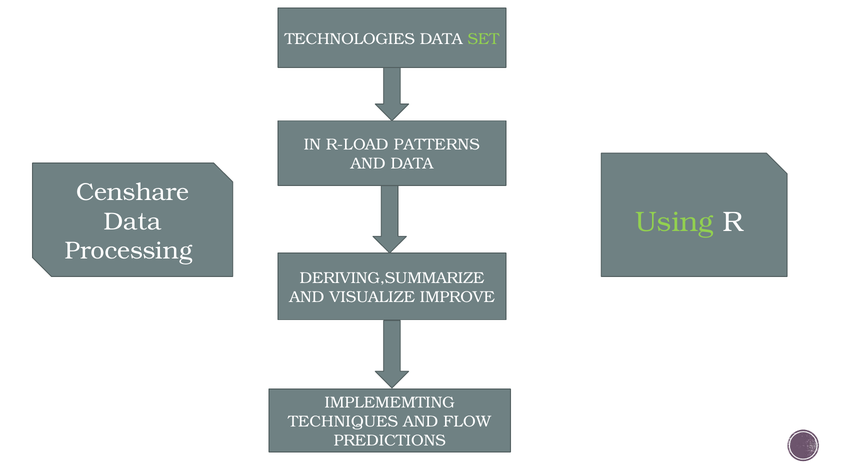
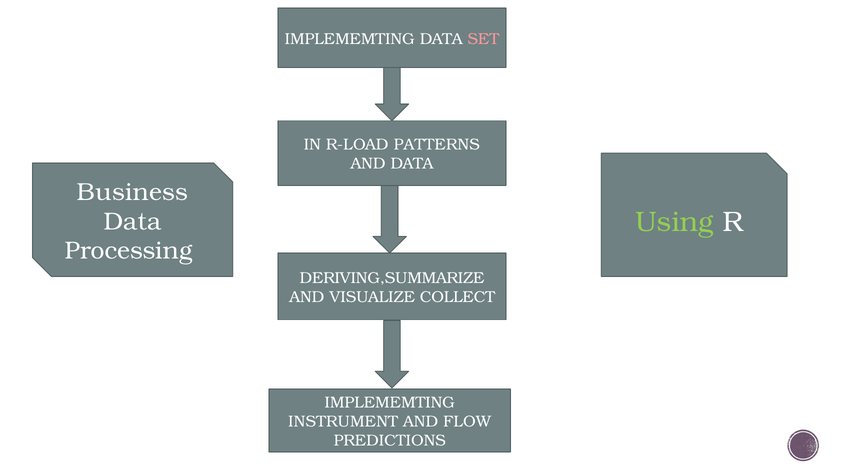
TECHNOLOGIES at (350, 39): TECHNOLOGIES -> IMPLEMEMTING
SET colour: light green -> pink
Censhare: Censhare -> Business
IMPROVE: IMPROVE -> COLLECT
TECHNIQUES: TECHNIQUES -> INSTRUMENT
